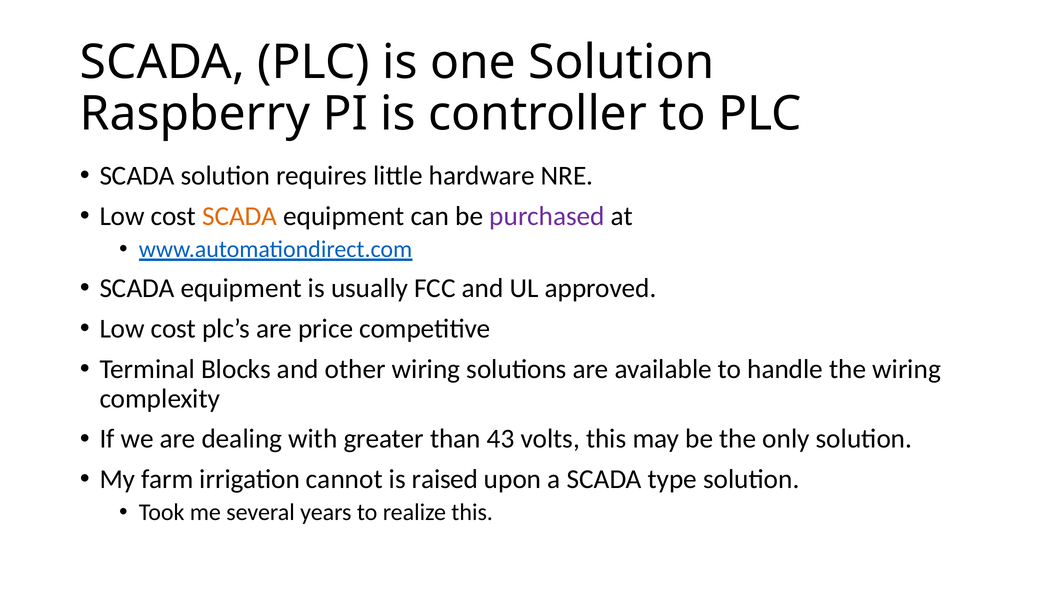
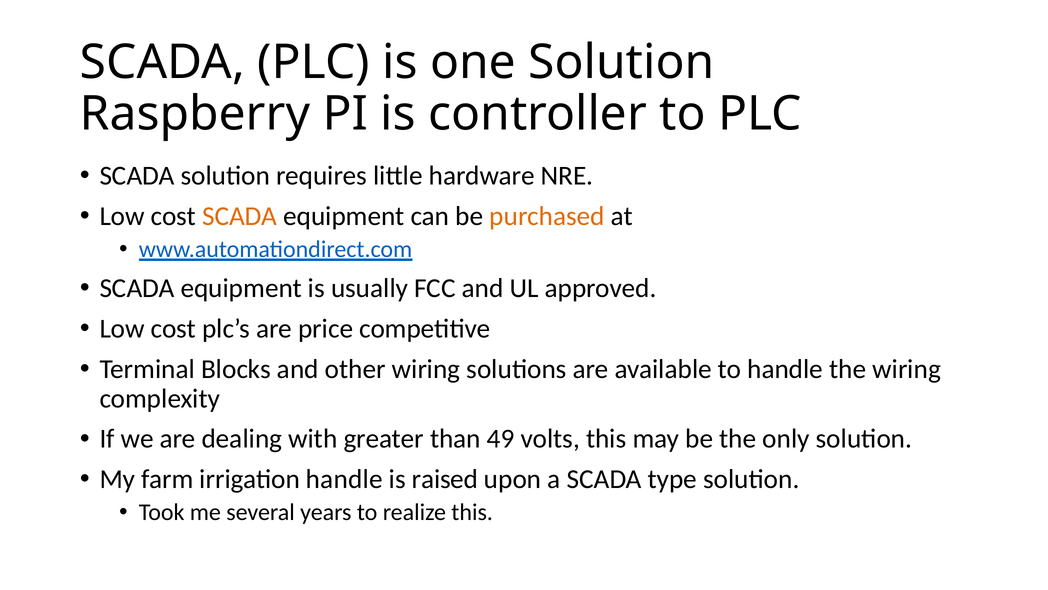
purchased colour: purple -> orange
43: 43 -> 49
irrigation cannot: cannot -> handle
